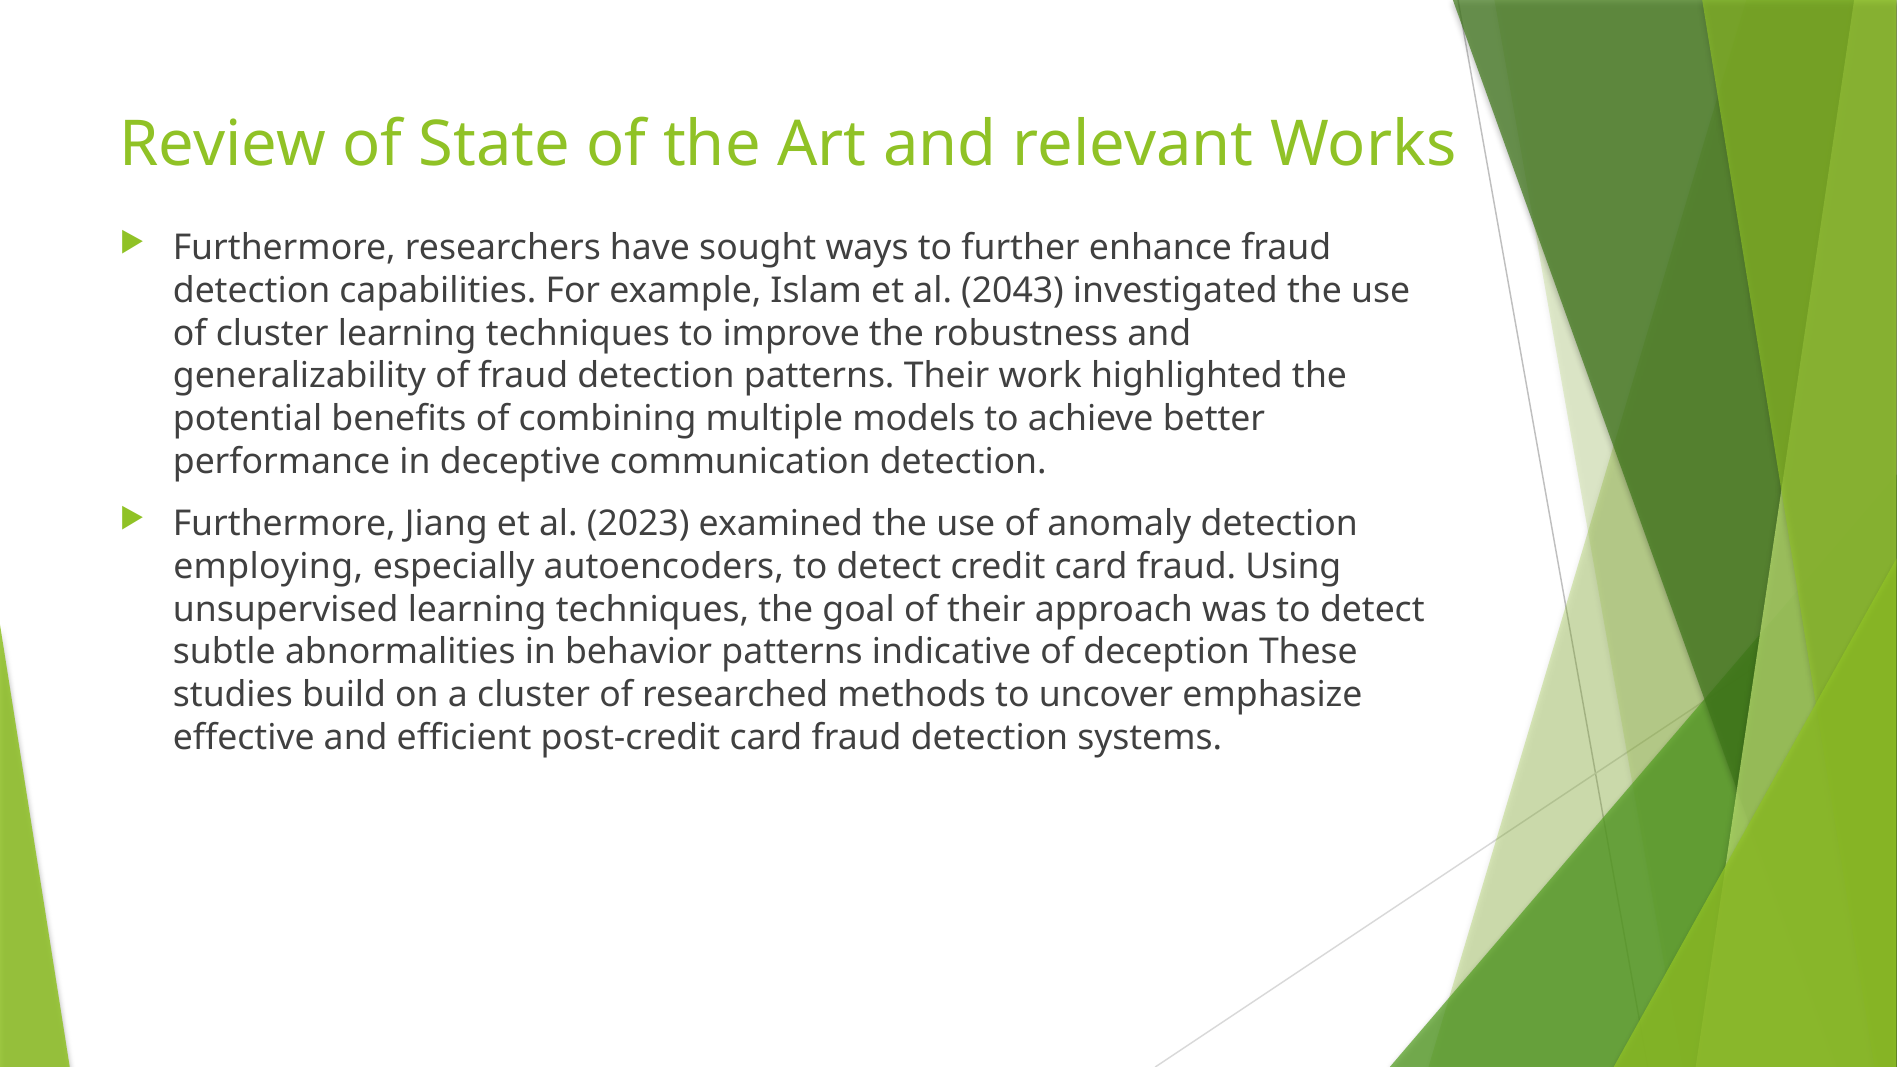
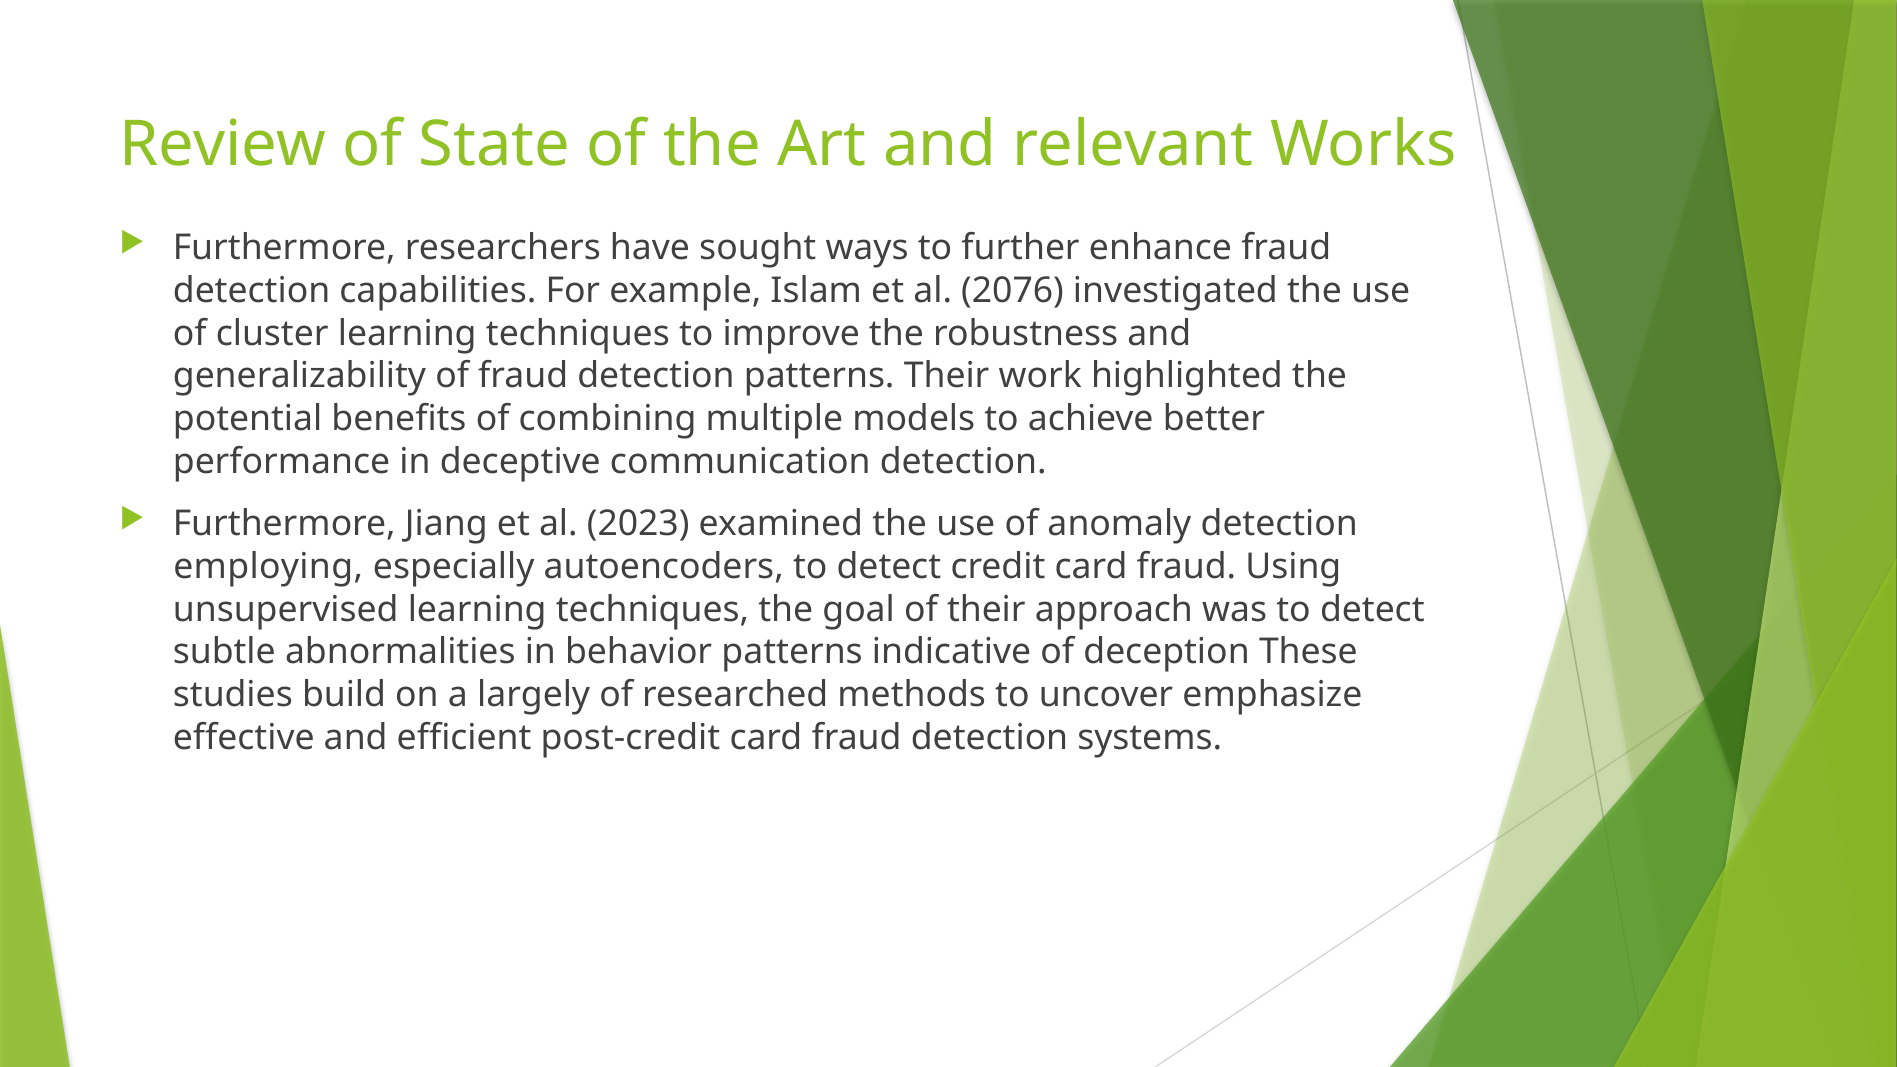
2043: 2043 -> 2076
a cluster: cluster -> largely
